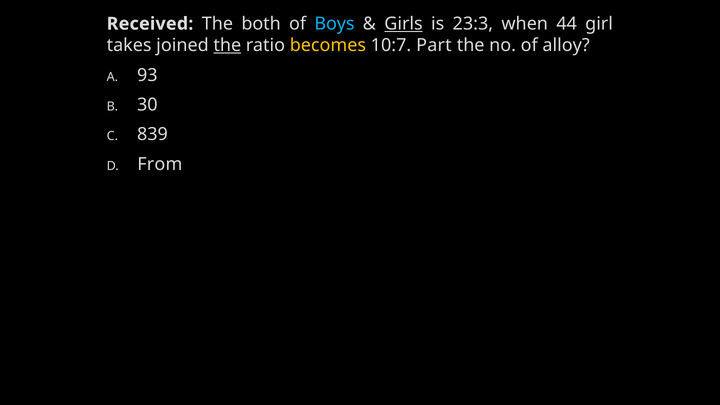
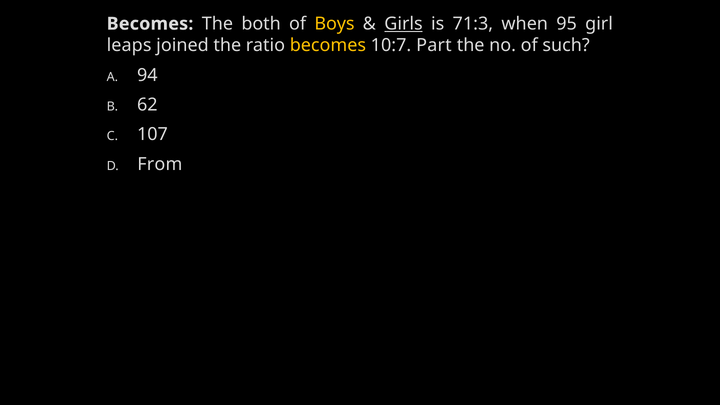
Received at (150, 24): Received -> Becomes
Boys colour: light blue -> yellow
23:3: 23:3 -> 71:3
44: 44 -> 95
takes: takes -> leaps
the at (227, 45) underline: present -> none
alloy: alloy -> such
93: 93 -> 94
30: 30 -> 62
839: 839 -> 107
